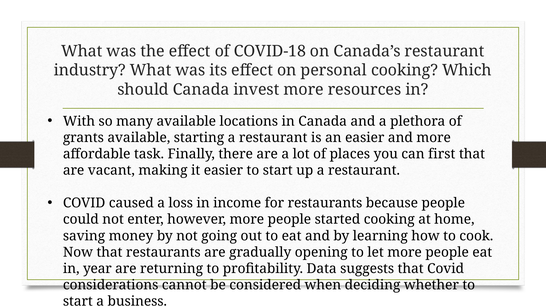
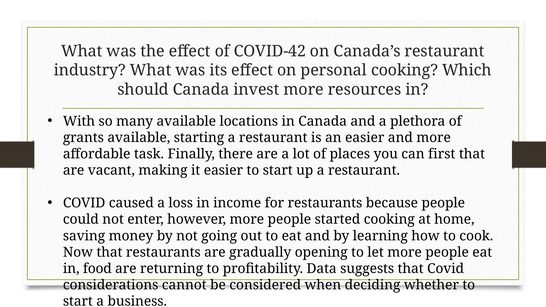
COVID-18: COVID-18 -> COVID-42
year: year -> food
